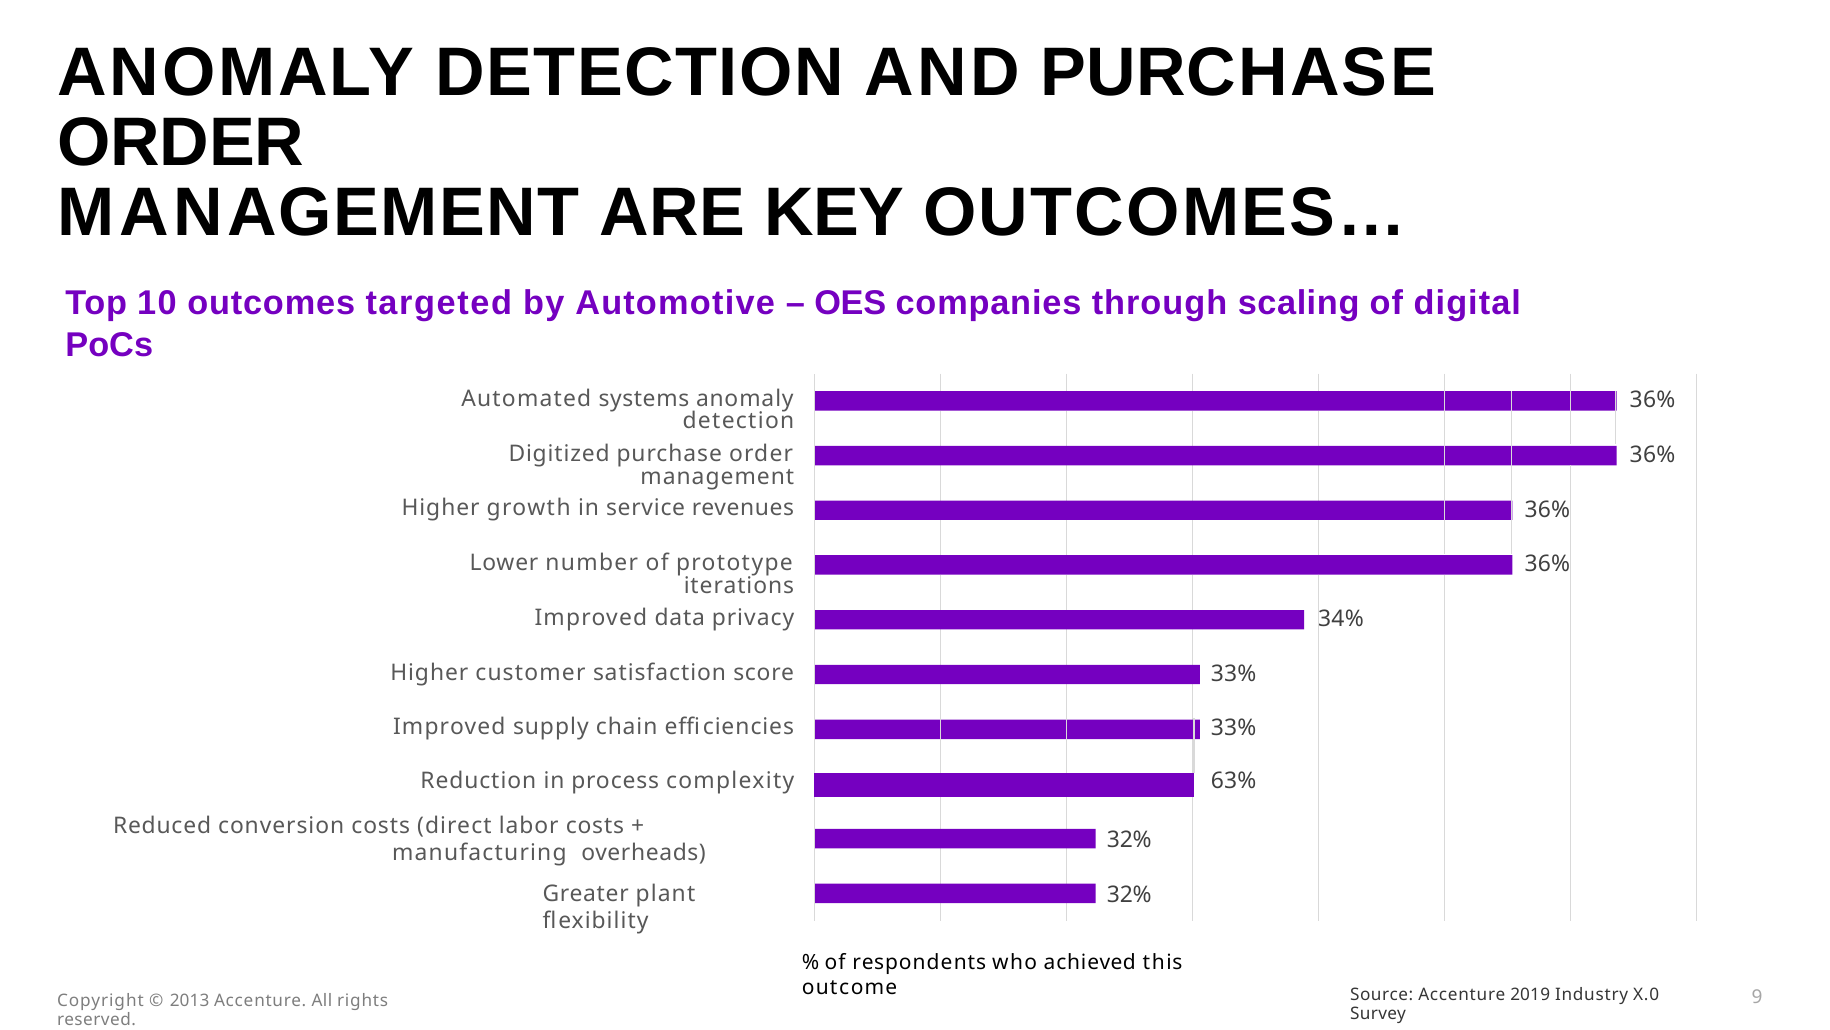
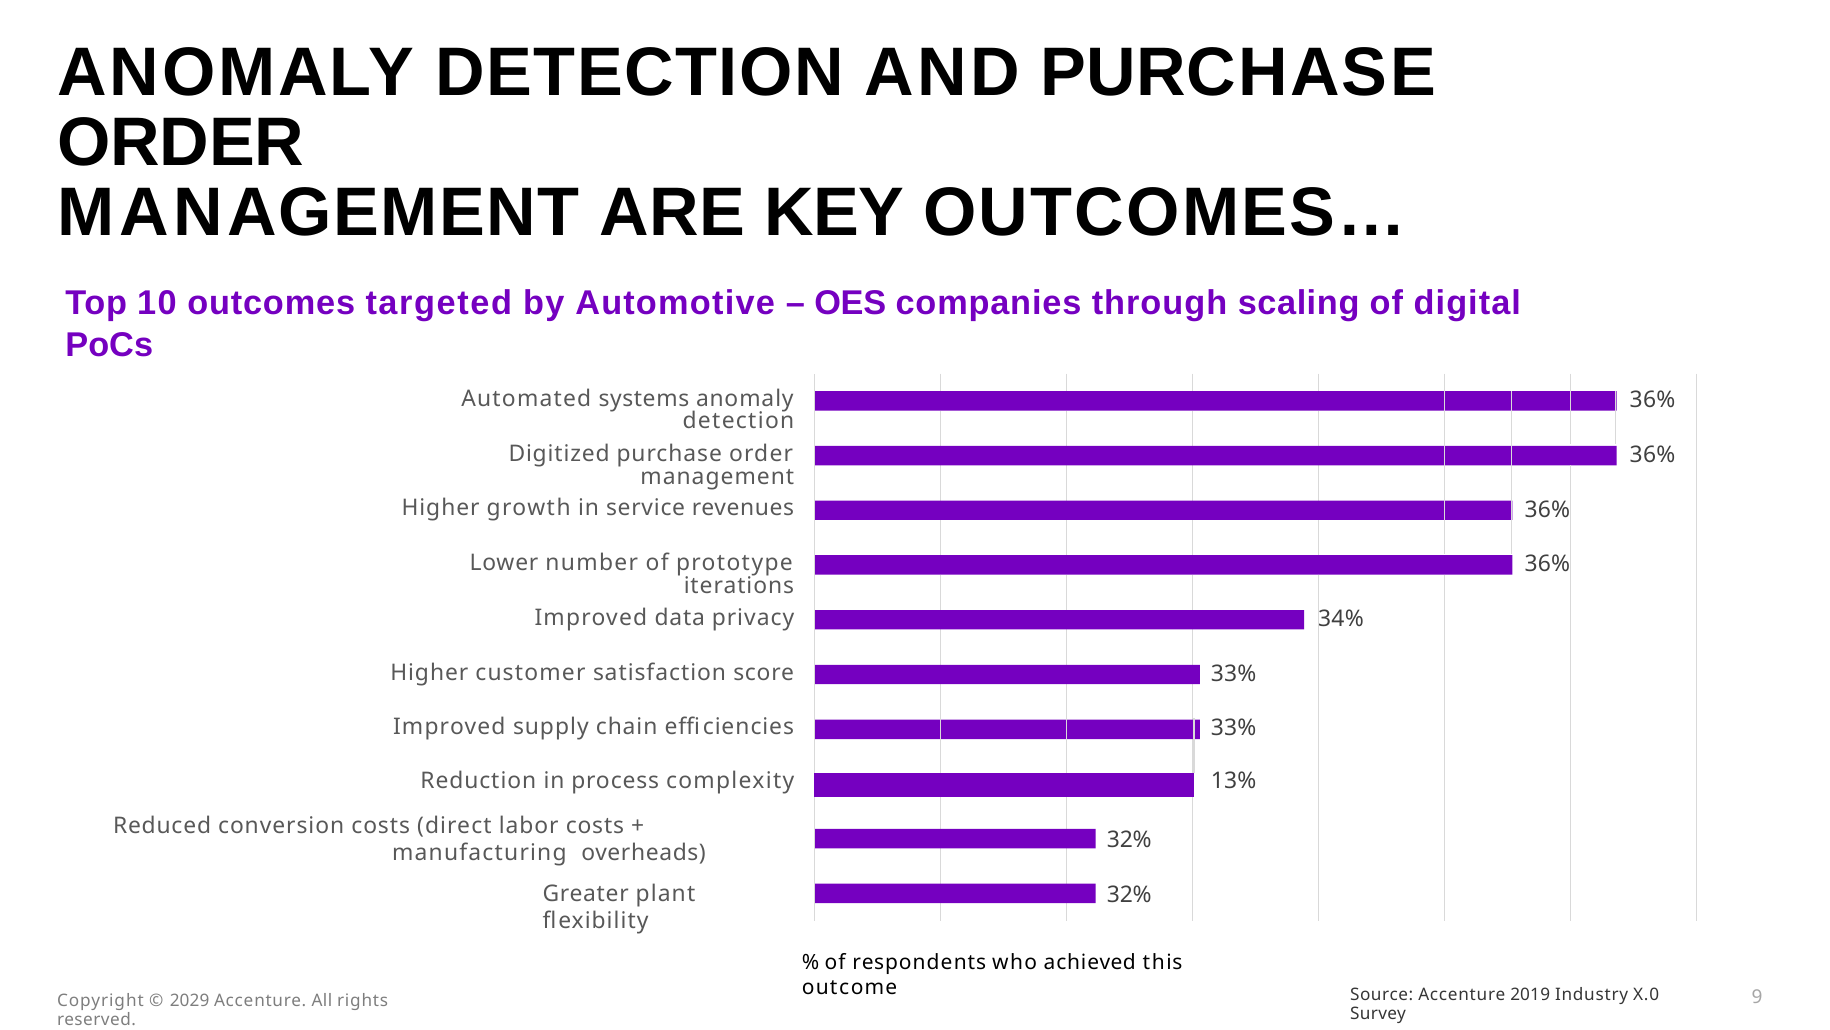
63%: 63% -> 13%
2013: 2013 -> 2029
